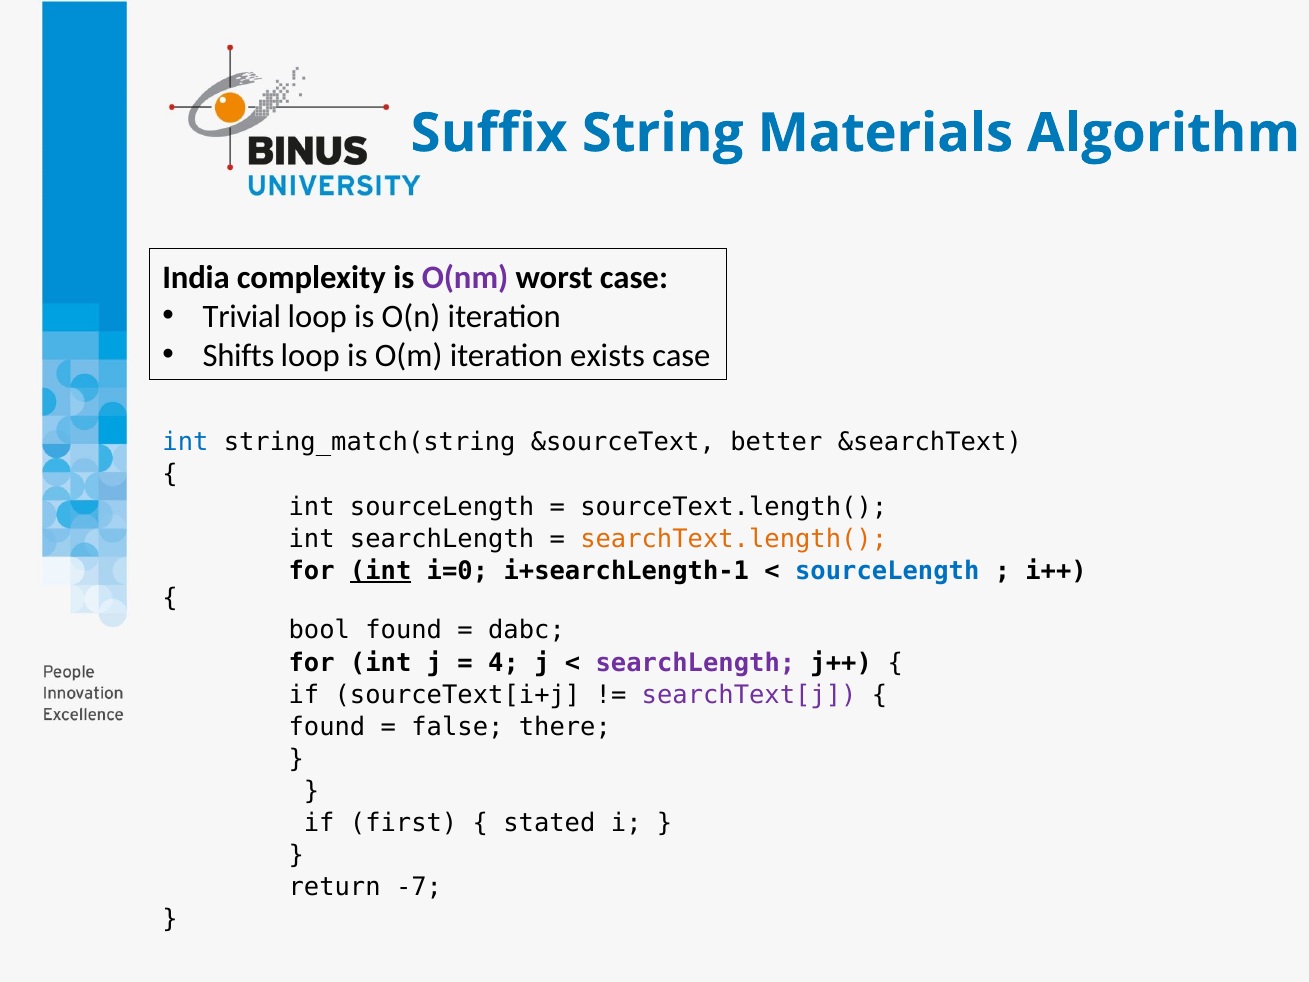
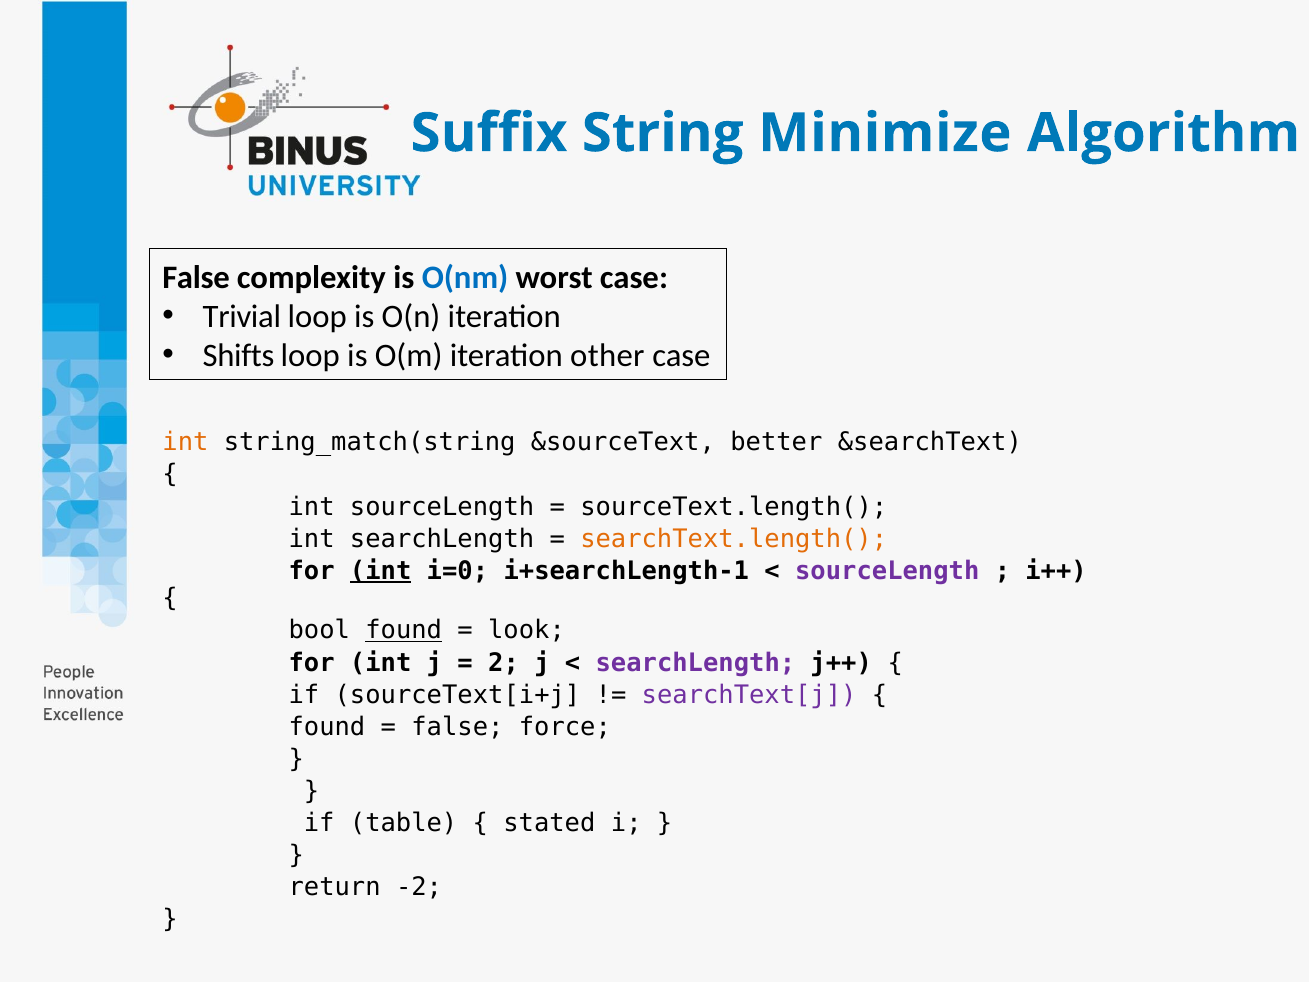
Materials: Materials -> Minimize
India at (196, 277): India -> False
O(nm colour: purple -> blue
exists: exists -> other
int at (185, 442) colour: blue -> orange
sourceLength at (887, 571) colour: blue -> purple
found at (404, 630) underline: none -> present
dabc: dabc -> look
4: 4 -> 2
there: there -> force
first: first -> table
-7: -7 -> -2
